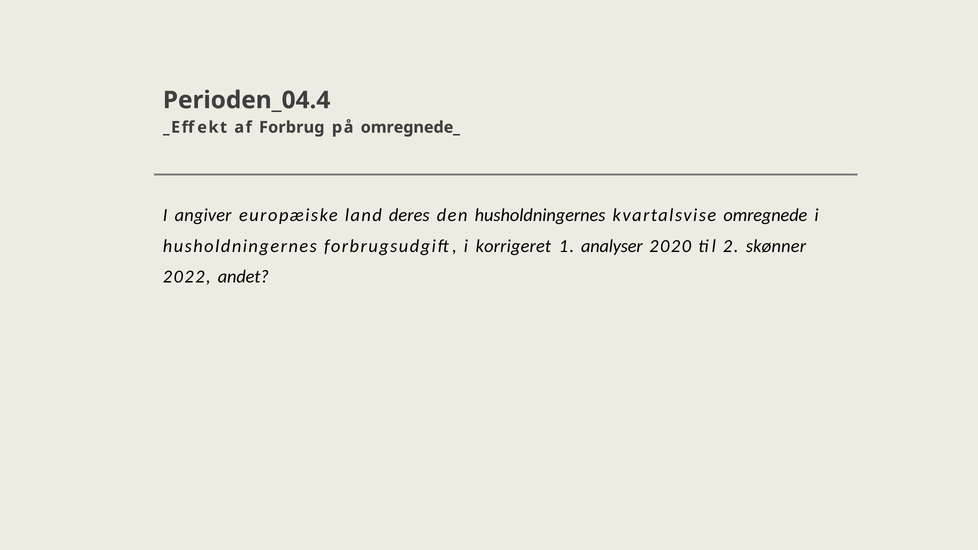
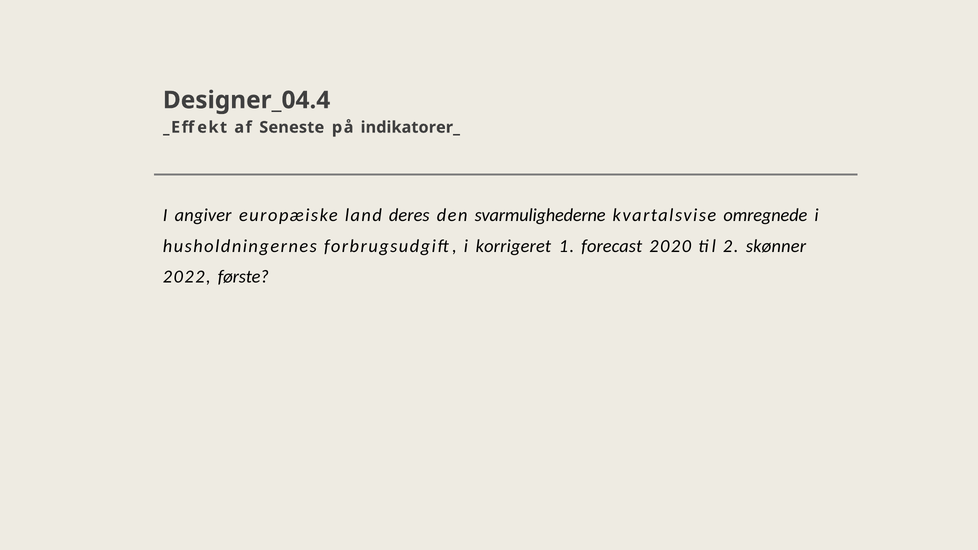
Perioden_04.4: Perioden_04.4 -> Designer_04.4
Forbrug: Forbrug -> Seneste
omregnede_: omregnede_ -> indikatorer_
den husholdningernes: husholdningernes -> svarmulighederne
analyser: analyser -> forecast
andet: andet -> første
